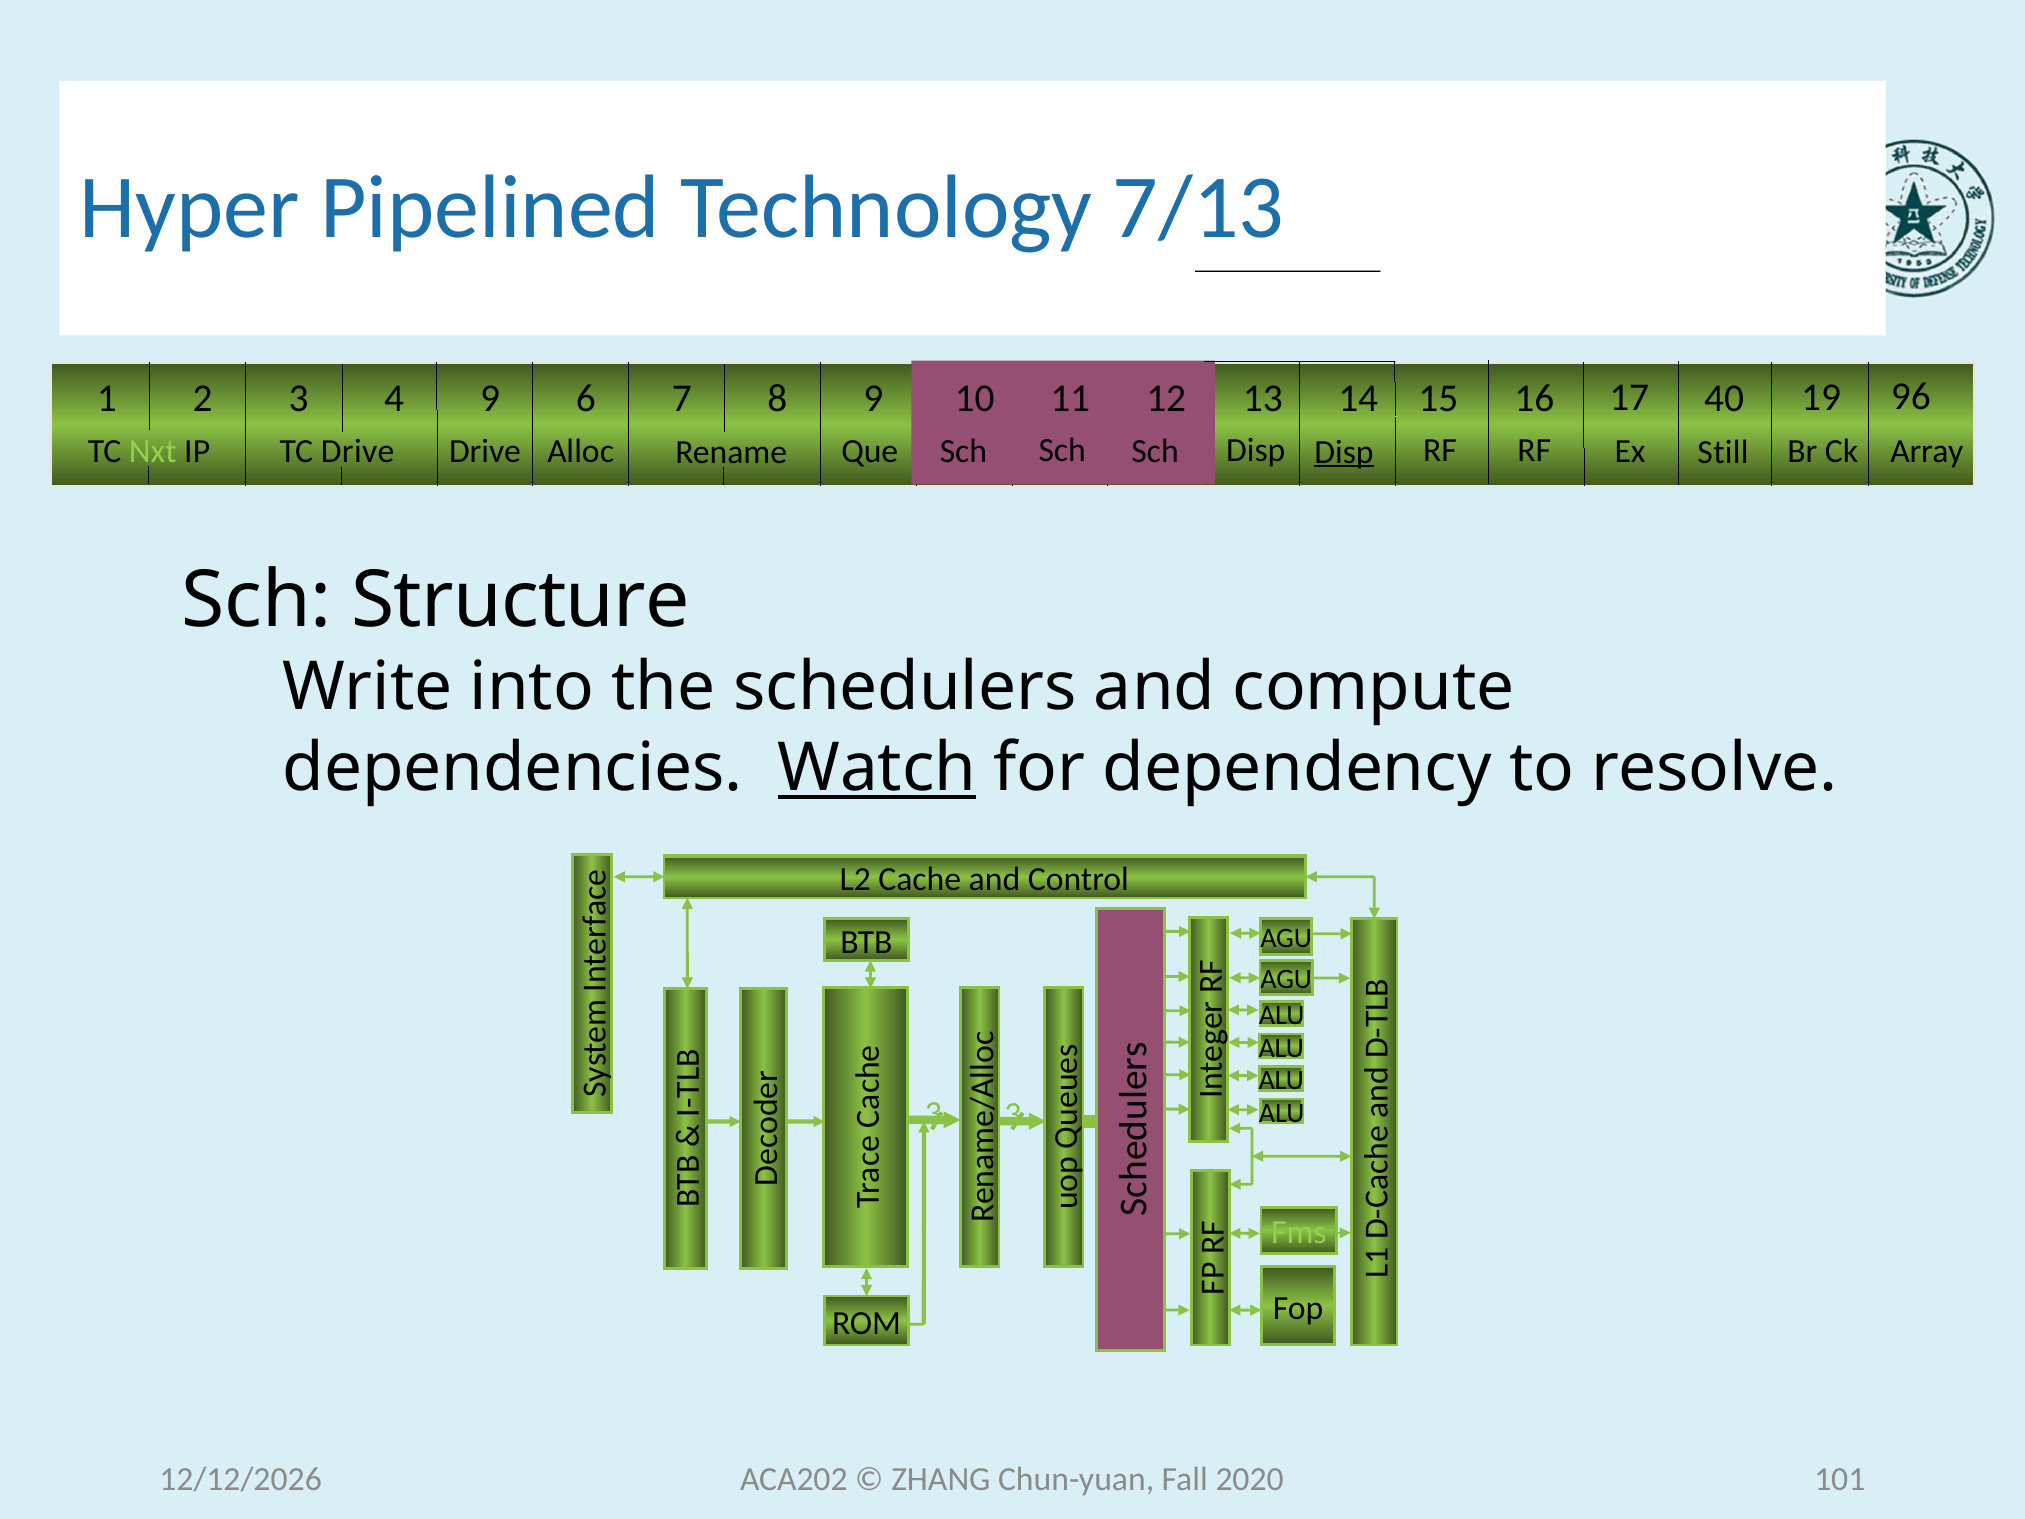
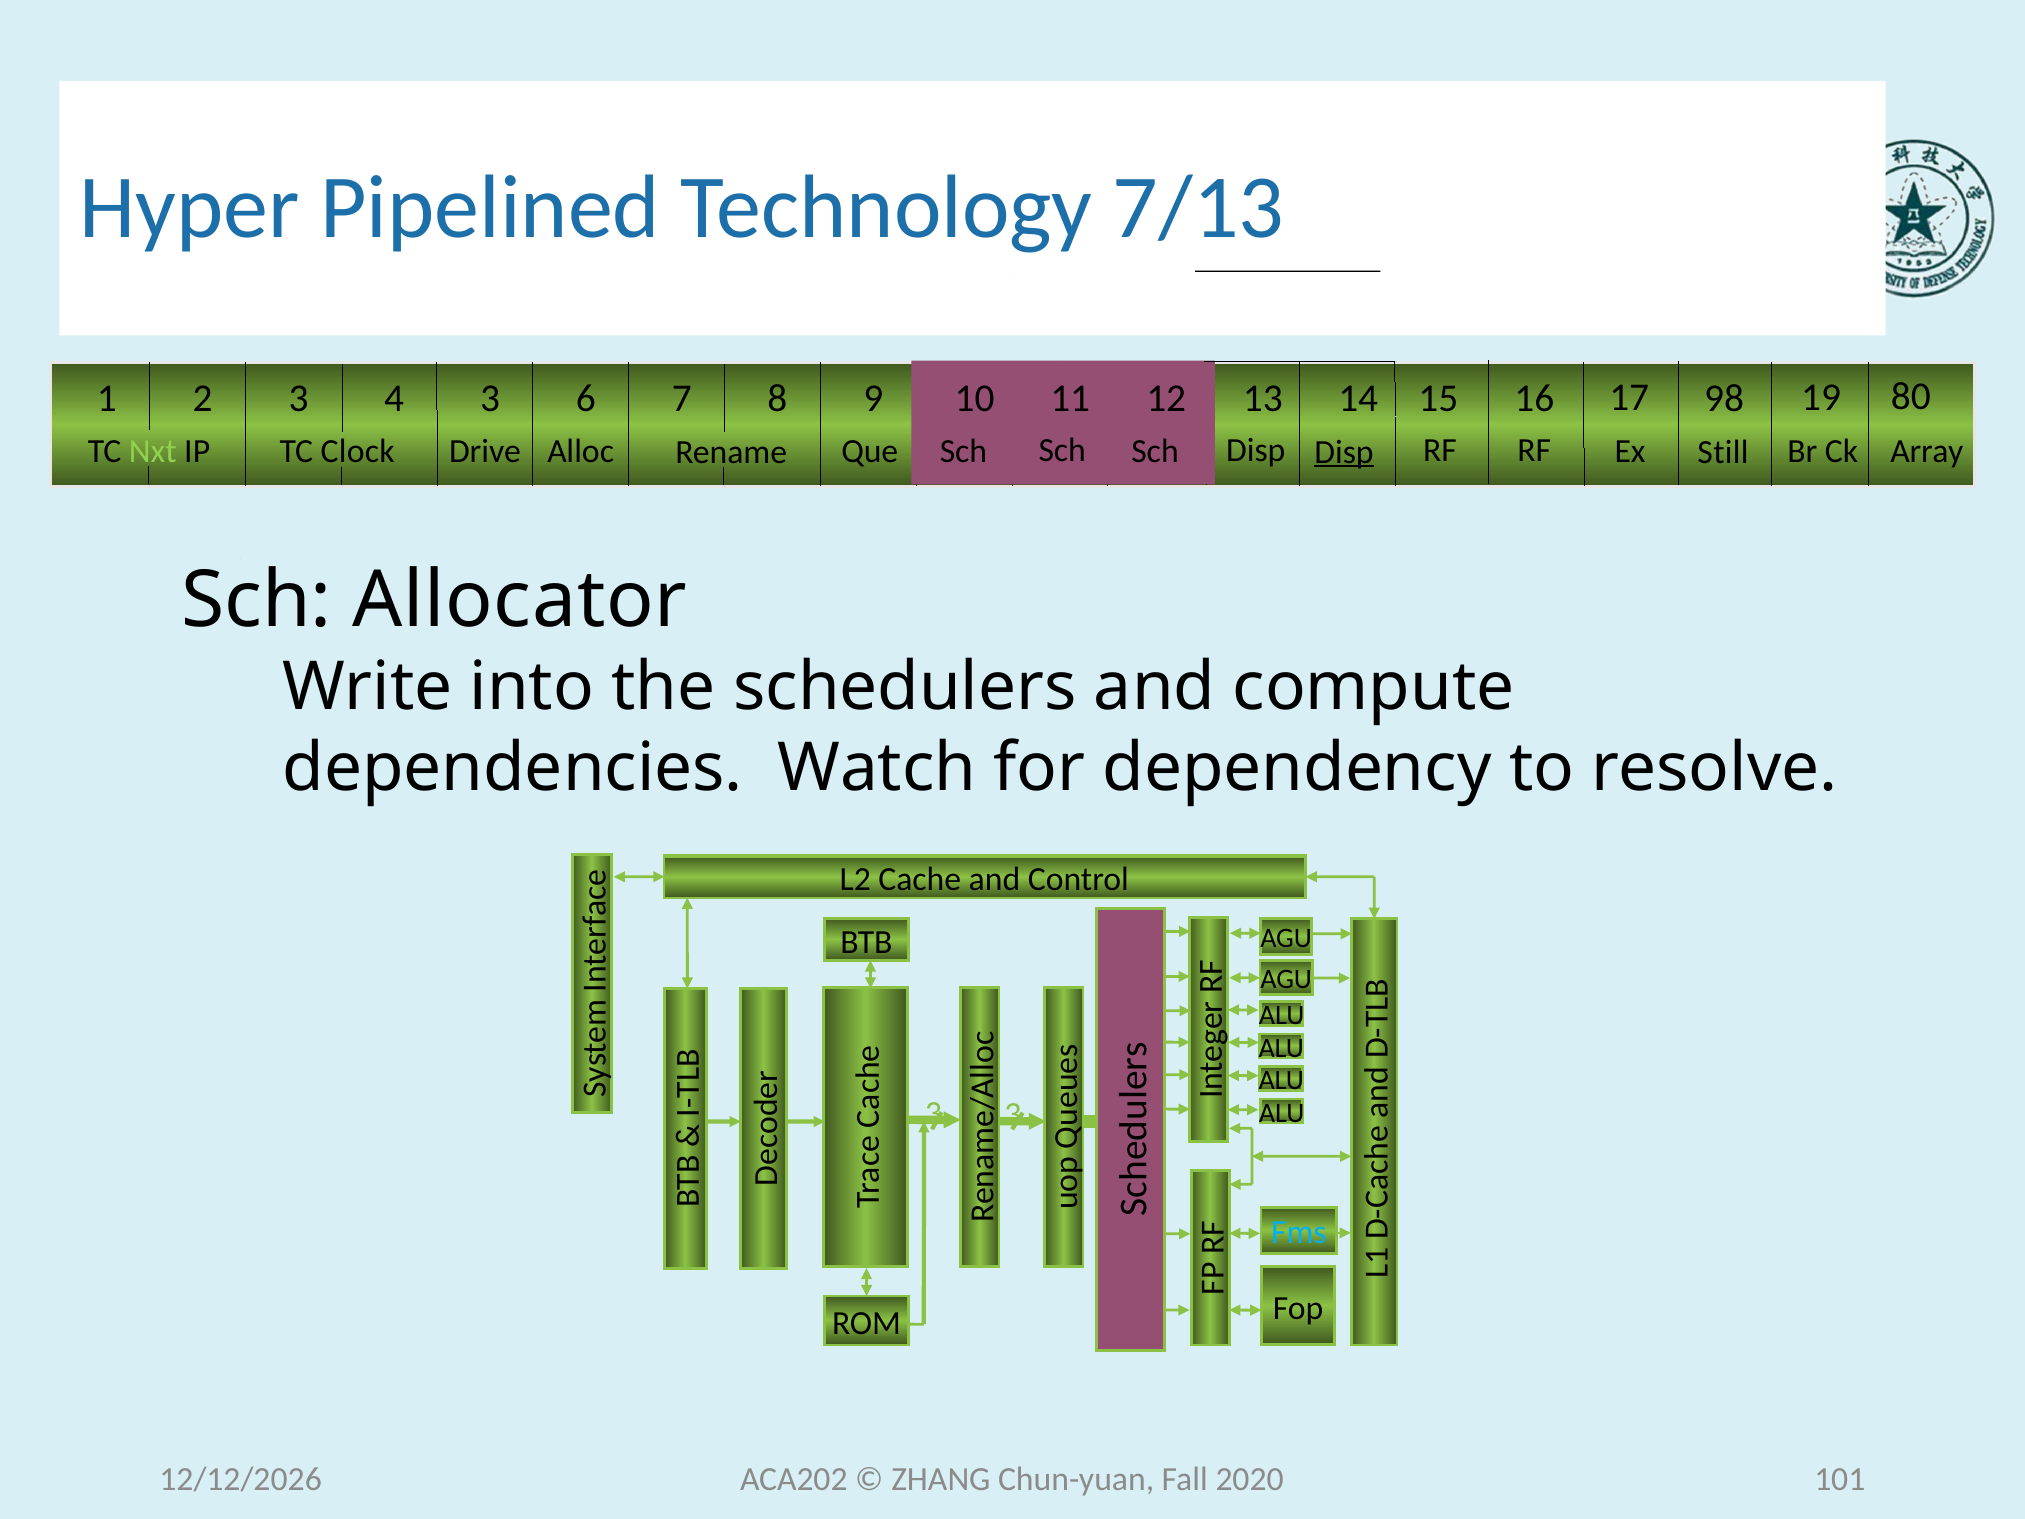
4 9: 9 -> 3
40: 40 -> 98
96: 96 -> 80
TC Drive: Drive -> Clock
Structure: Structure -> Allocator
Watch underline: present -> none
Fms colour: light green -> light blue
